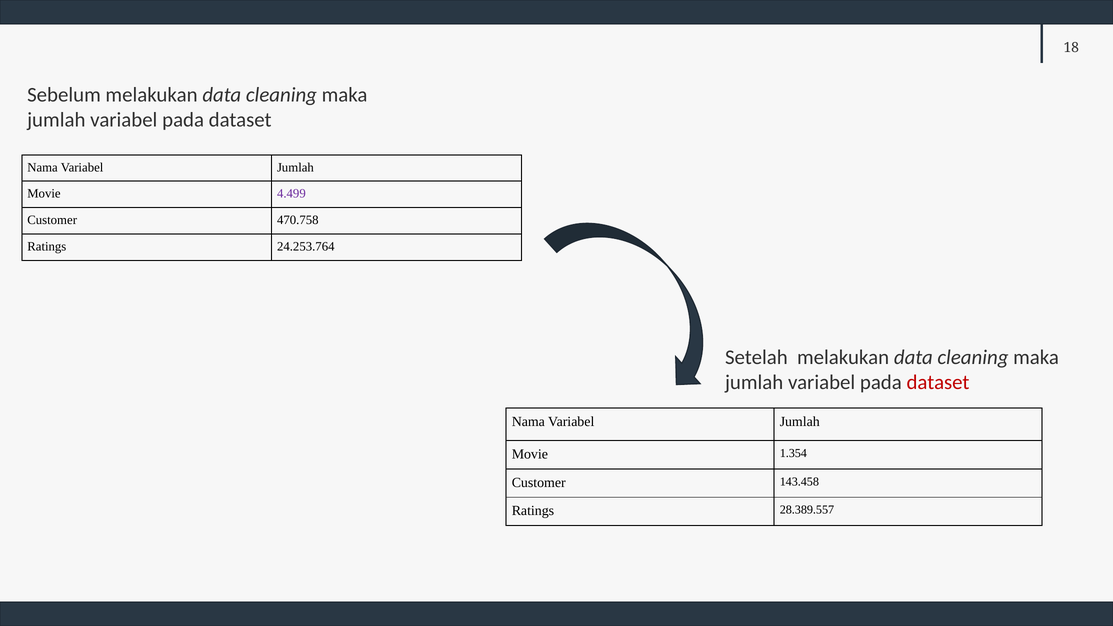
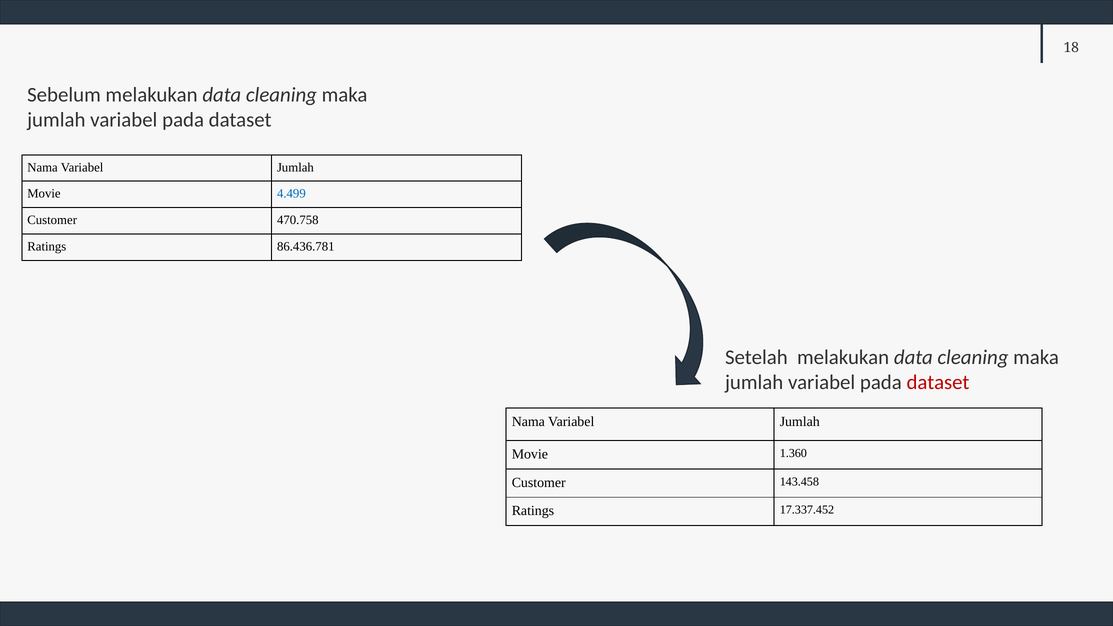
4.499 colour: purple -> blue
24.253.764: 24.253.764 -> 86.436.781
1.354: 1.354 -> 1.360
28.389.557: 28.389.557 -> 17.337.452
